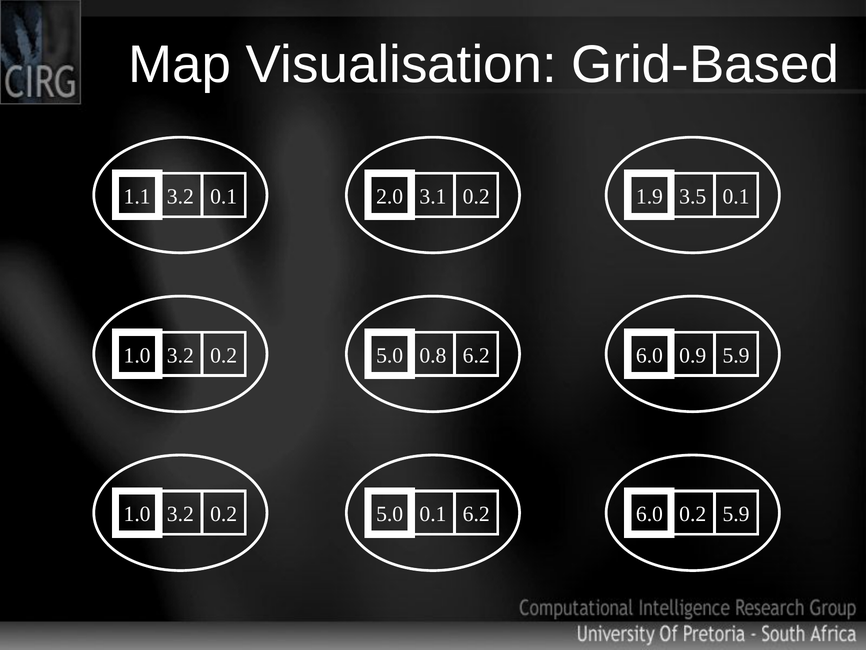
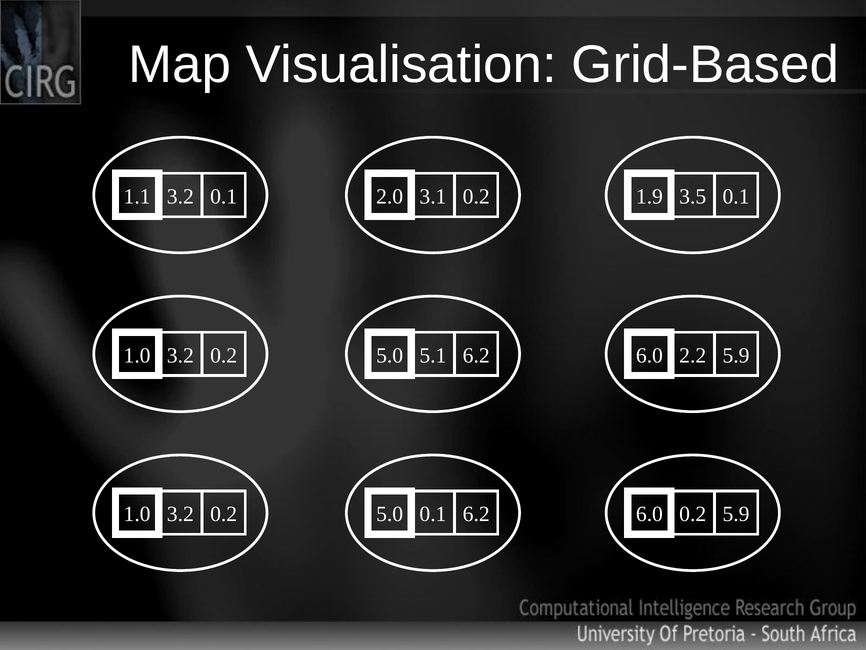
0.8: 0.8 -> 5.1
0.9: 0.9 -> 2.2
